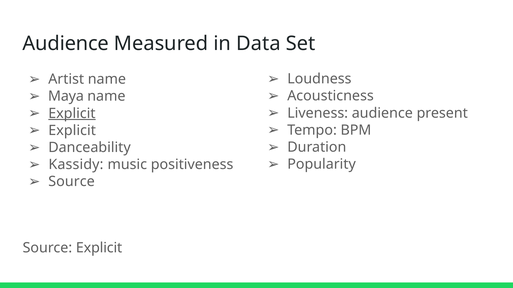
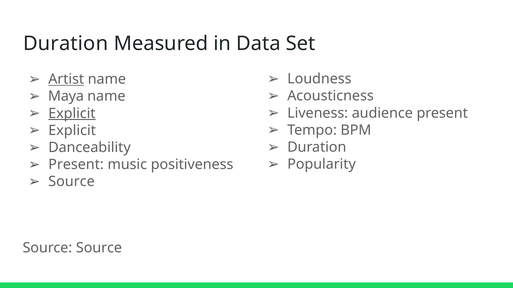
Audience at (66, 44): Audience -> Duration
Artist underline: none -> present
Kassidy at (76, 165): Kassidy -> Present
Source Explicit: Explicit -> Source
